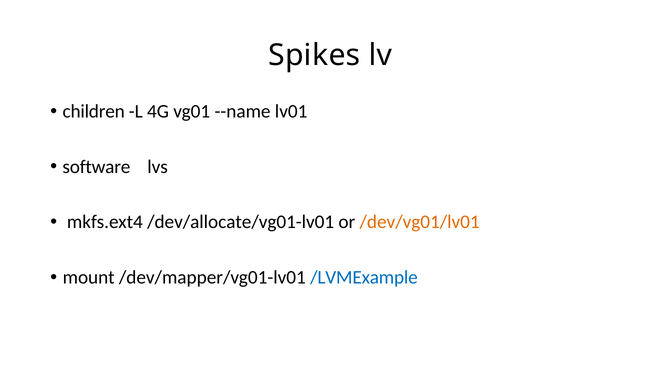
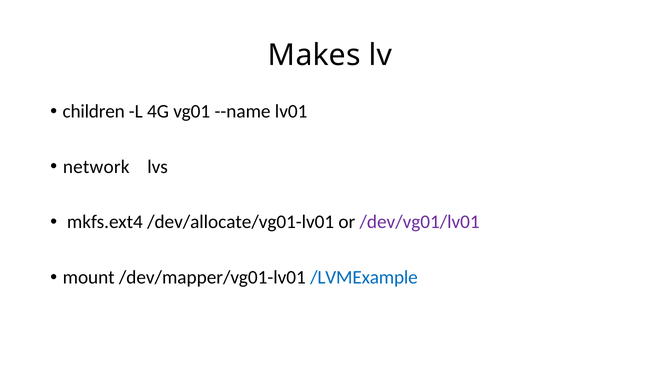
Spikes: Spikes -> Makes
software: software -> network
/dev/vg01/lv01 colour: orange -> purple
